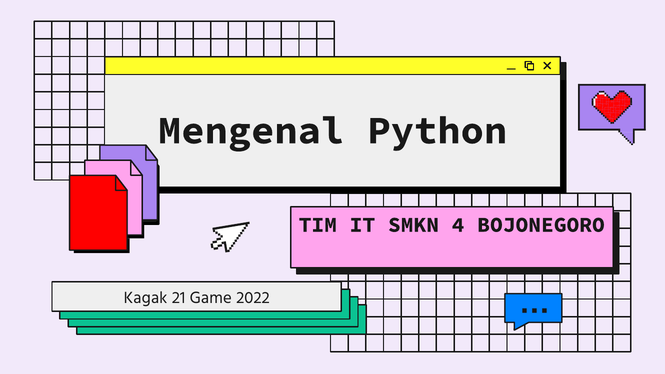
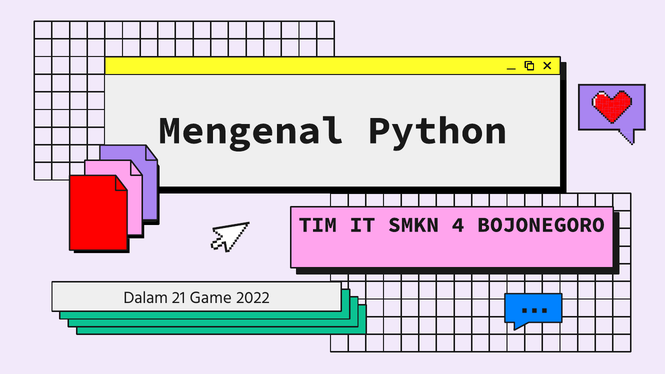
Kagak: Kagak -> Dalam
